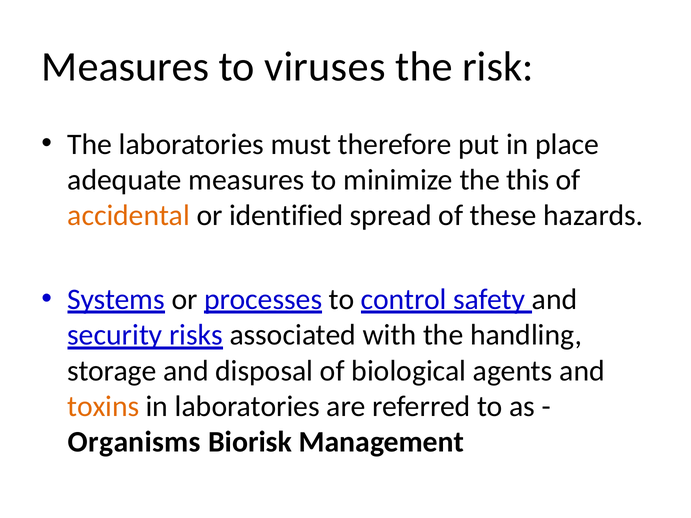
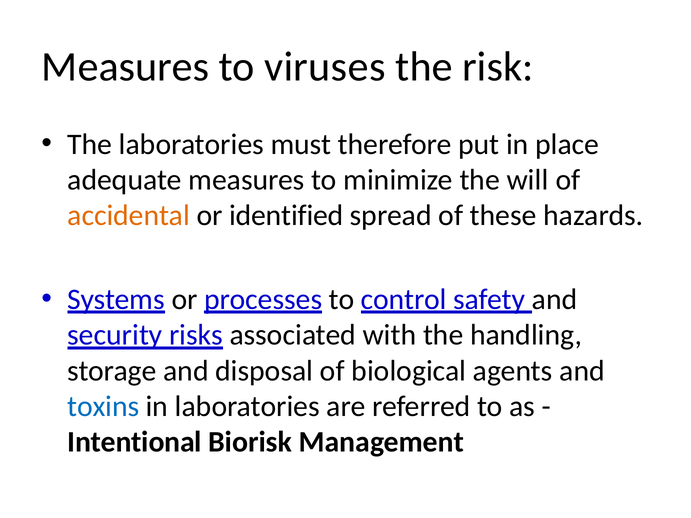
this: this -> will
toxins colour: orange -> blue
Organisms: Organisms -> Intentional
